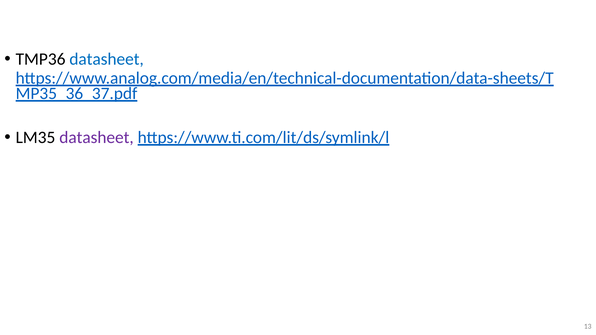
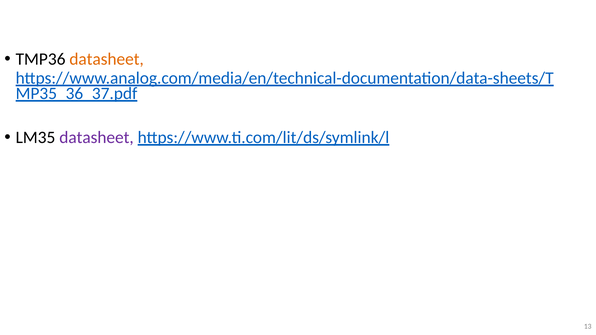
datasheet at (107, 59) colour: blue -> orange
